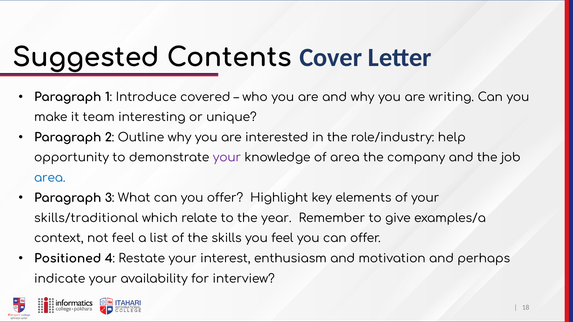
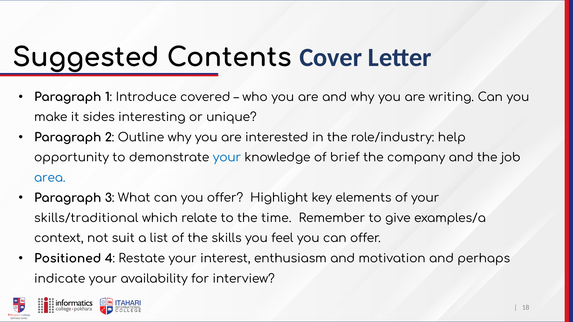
team: team -> sides
your at (227, 158) colour: purple -> blue
of area: area -> brief
year: year -> time
not feel: feel -> suit
